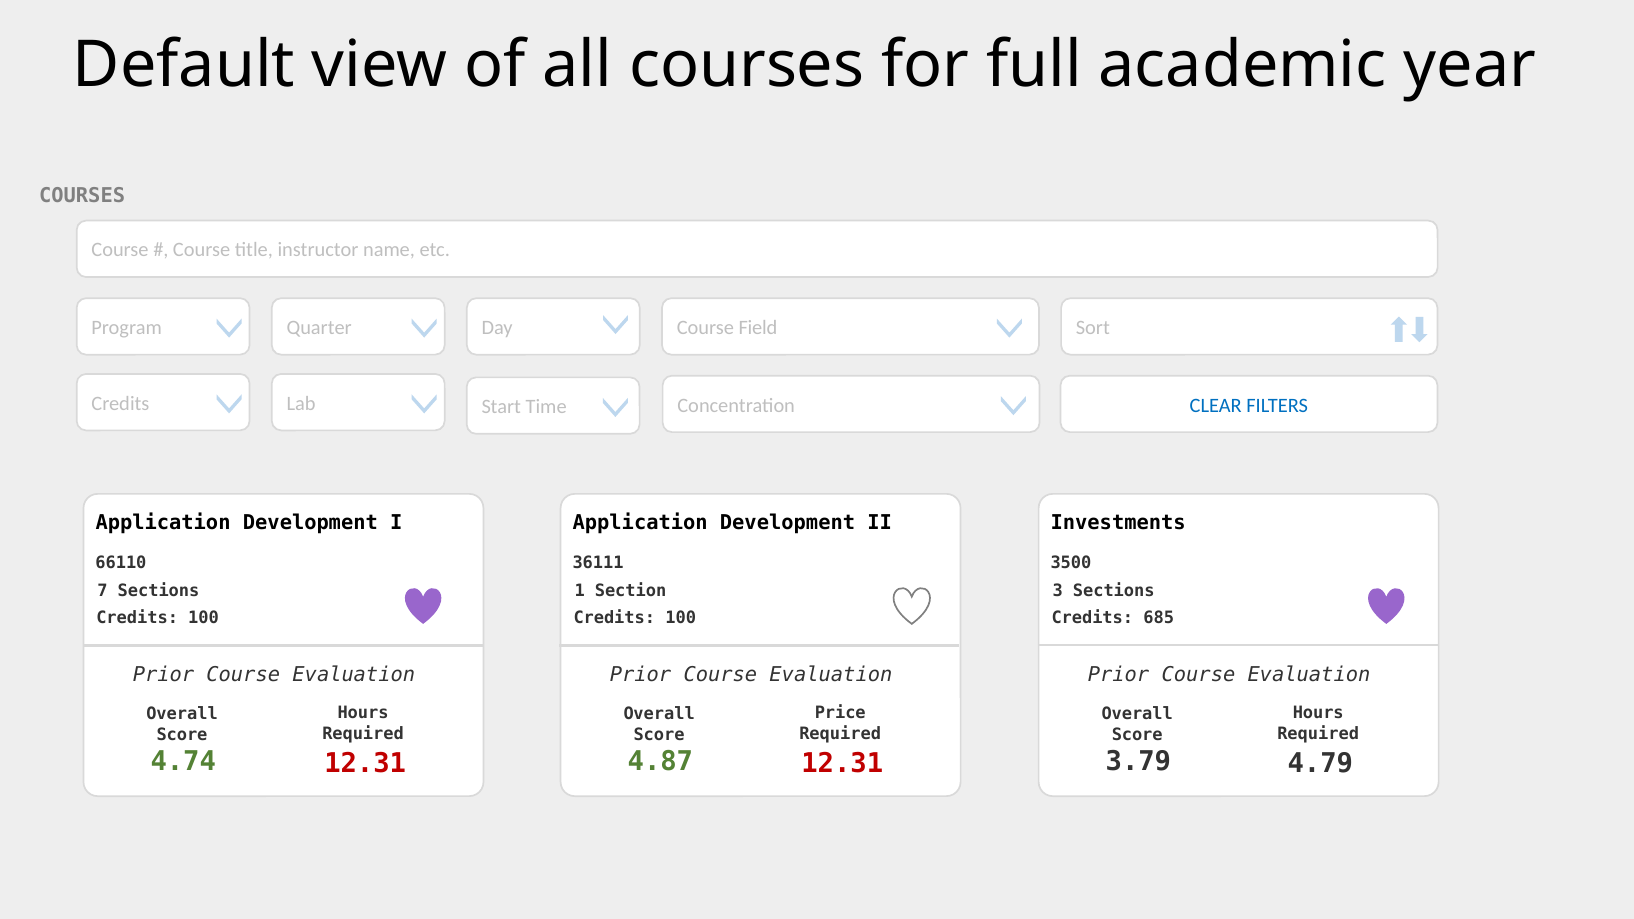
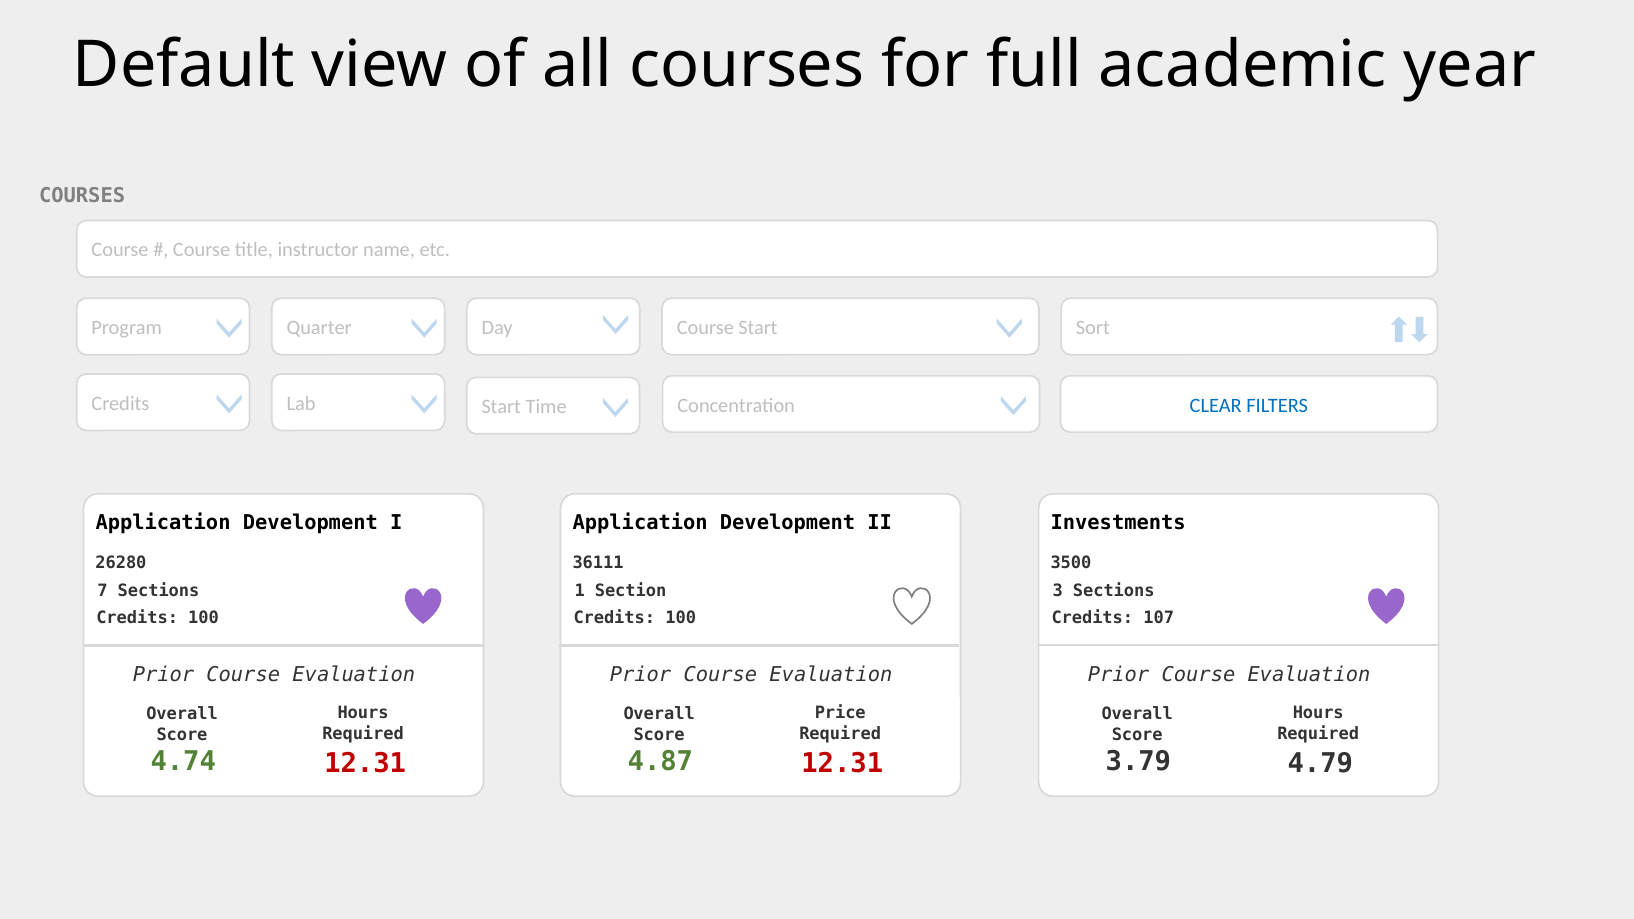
Course Field: Field -> Start
66110: 66110 -> 26280
685: 685 -> 107
